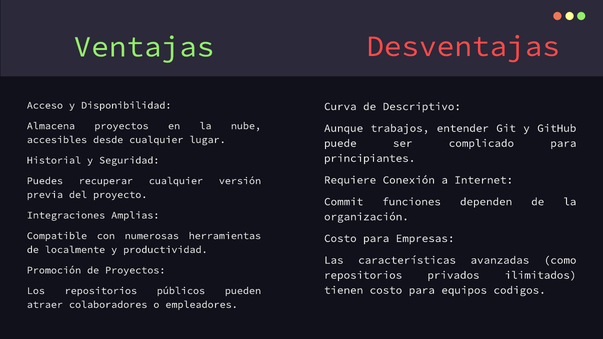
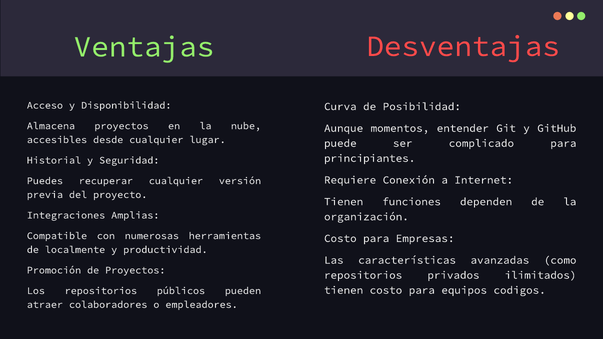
Descriptivo: Descriptivo -> Posibilidad
trabajos: trabajos -> momentos
Commit at (344, 202): Commit -> Tienen
